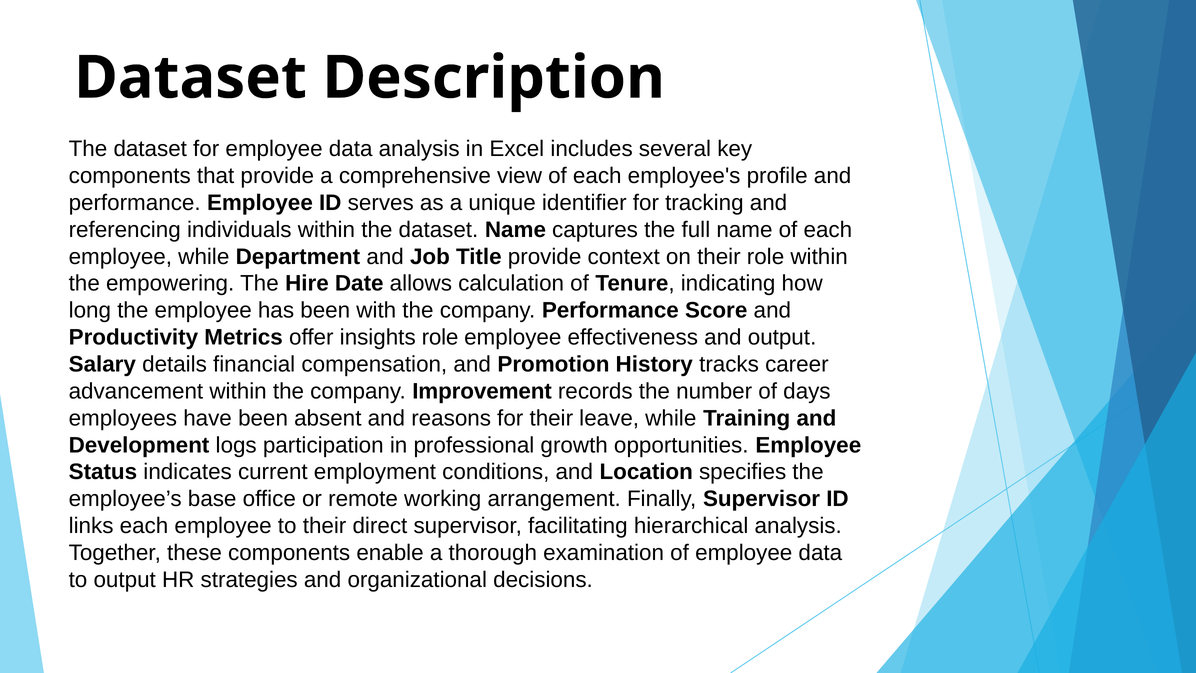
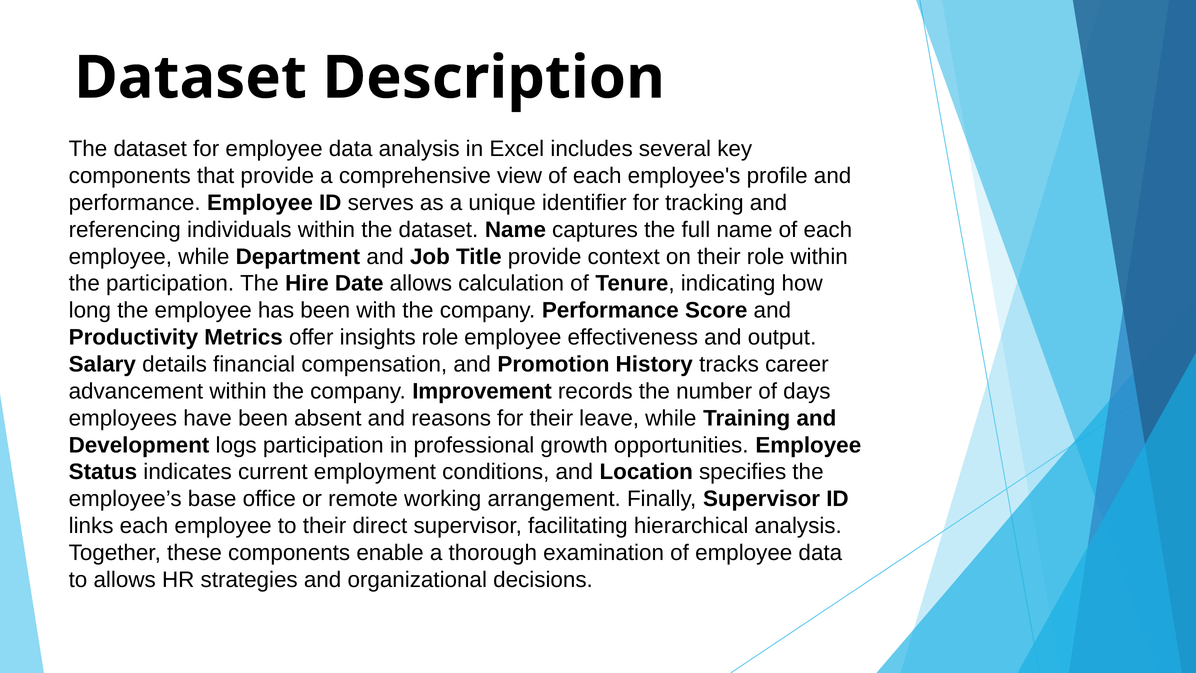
the empowering: empowering -> participation
to output: output -> allows
